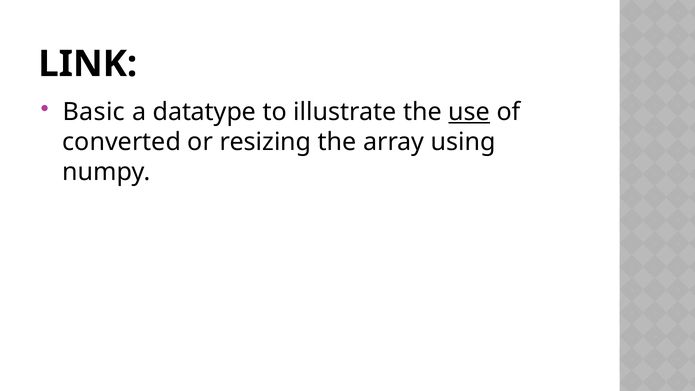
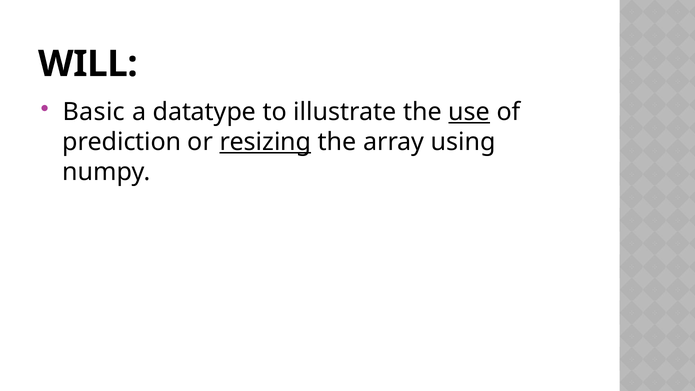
LINK: LINK -> WILL
converted: converted -> prediction
resizing underline: none -> present
